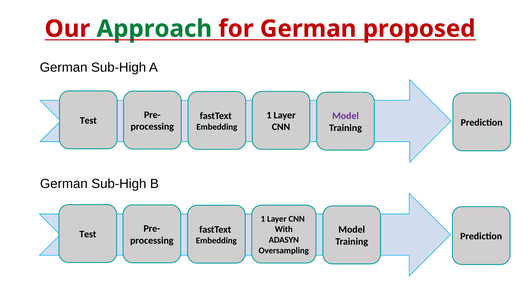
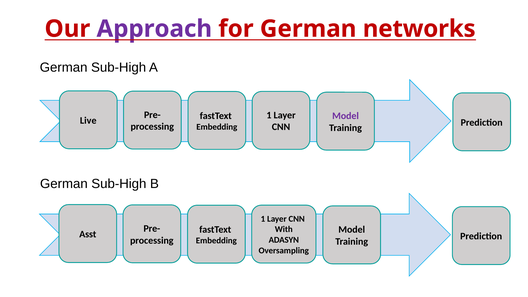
Approach colour: green -> purple
proposed: proposed -> networks
Test at (88, 121): Test -> Live
Test at (88, 234): Test -> Asst
